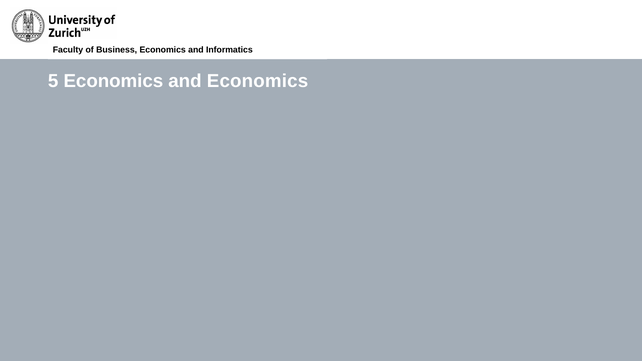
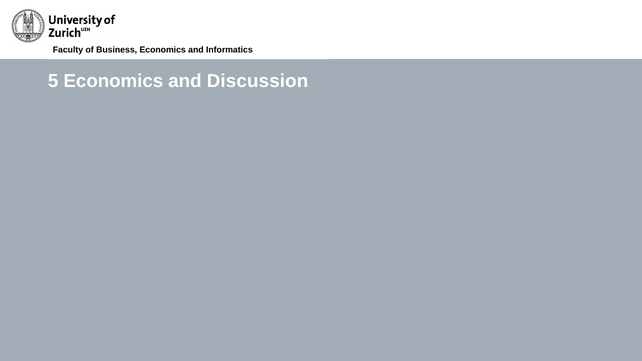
and Economics: Economics -> Discussion
